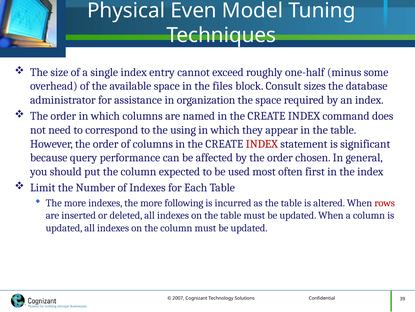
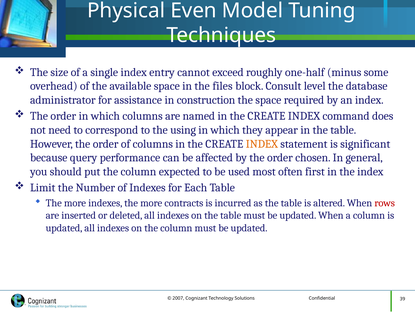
sizes: sizes -> level
organization: organization -> construction
INDEX at (262, 144) colour: red -> orange
following: following -> contracts
